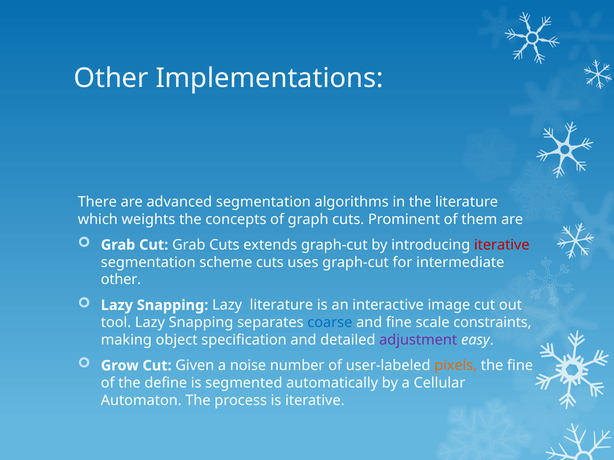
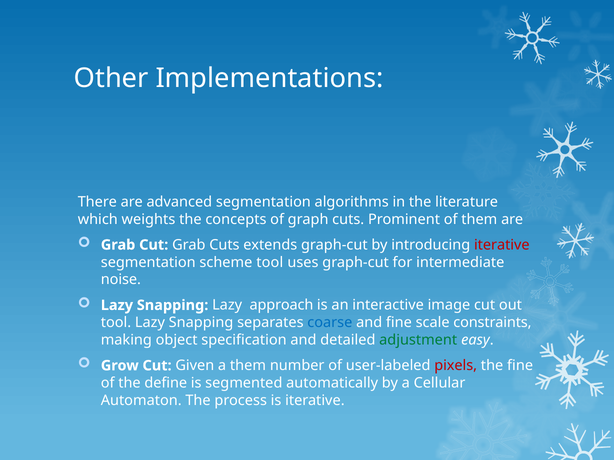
scheme cuts: cuts -> tool
other at (121, 280): other -> noise
Lazy literature: literature -> approach
adjustment colour: purple -> green
a noise: noise -> them
pixels colour: orange -> red
